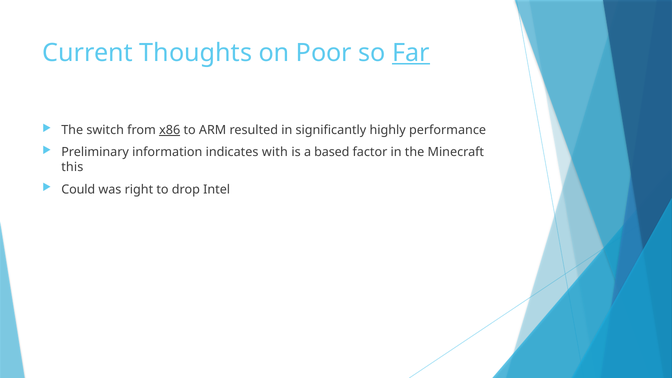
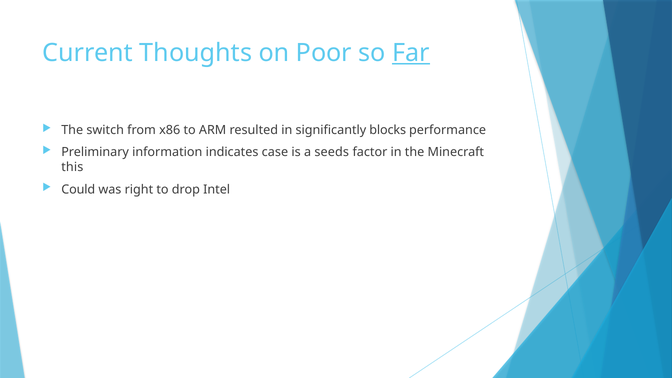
x86 underline: present -> none
highly: highly -> blocks
with: with -> case
based: based -> seeds
